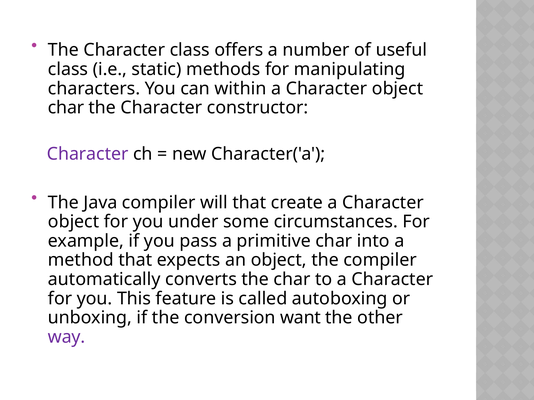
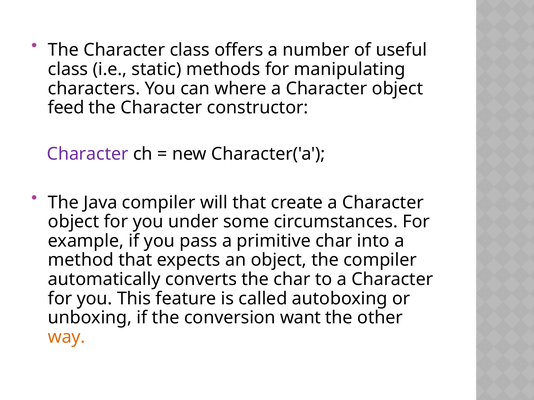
within: within -> where
char at (66, 108): char -> feed
way colour: purple -> orange
